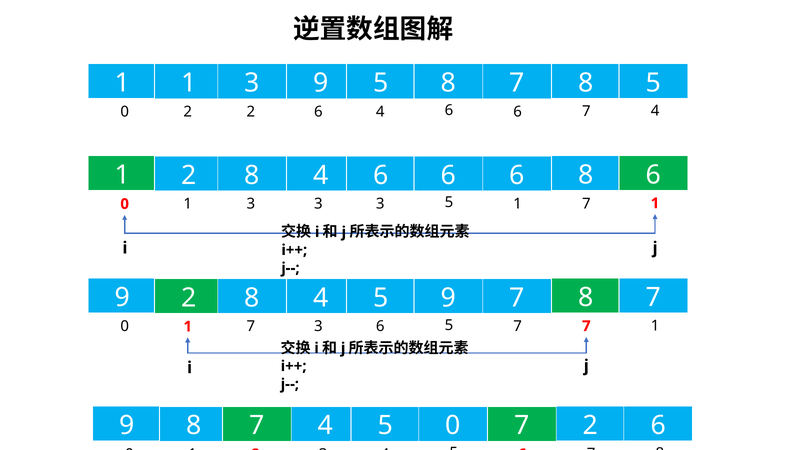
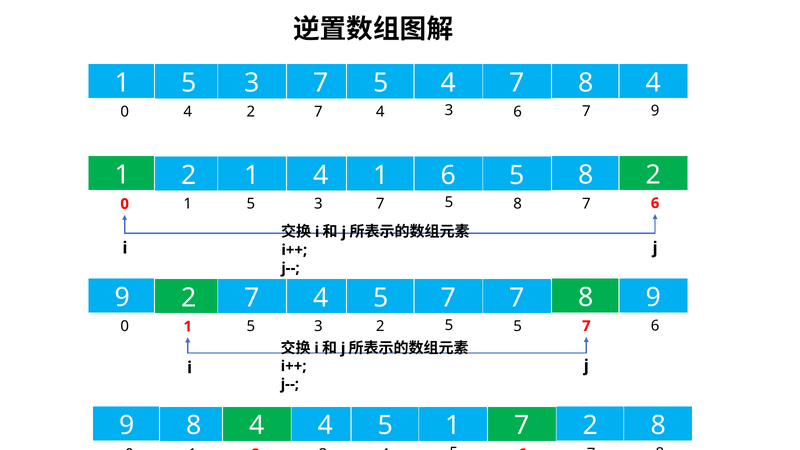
1 at (189, 83): 1 -> 5
9 at (321, 83): 9 -> 7
5 8: 8 -> 4
5 at (653, 83): 5 -> 4
4 at (655, 111): 4 -> 9
0 2: 2 -> 4
6 at (318, 112): 6 -> 7
6 at (449, 110): 6 -> 3
1 2 8: 8 -> 1
6 at (381, 175): 6 -> 1
6 at (517, 175): 6 -> 5
8 6: 6 -> 2
1 at (655, 203): 1 -> 6
3 at (251, 204): 3 -> 5
3 at (380, 204): 3 -> 7
1 at (518, 204): 1 -> 8
9 2 8: 8 -> 7
5 9: 9 -> 7
7 at (653, 297): 7 -> 9
7 at (251, 327): 7 -> 5
3 6: 6 -> 2
7 at (518, 327): 7 -> 5
1 at (655, 326): 1 -> 6
9 8 7: 7 -> 4
5 0: 0 -> 1
6 at (658, 425): 6 -> 8
